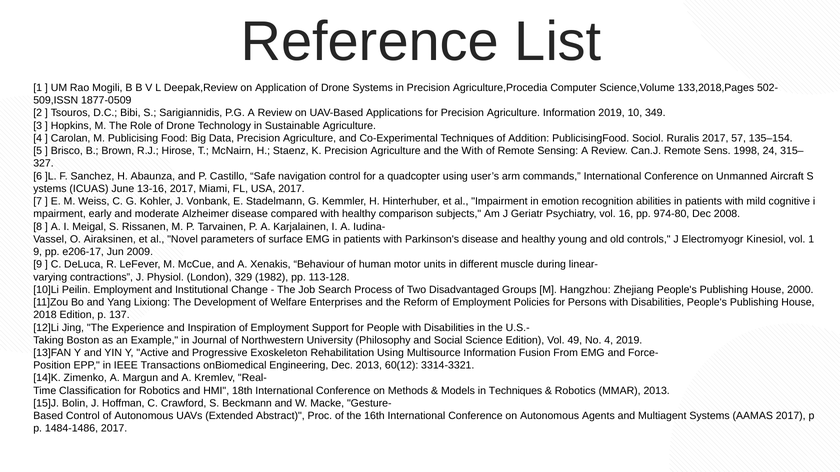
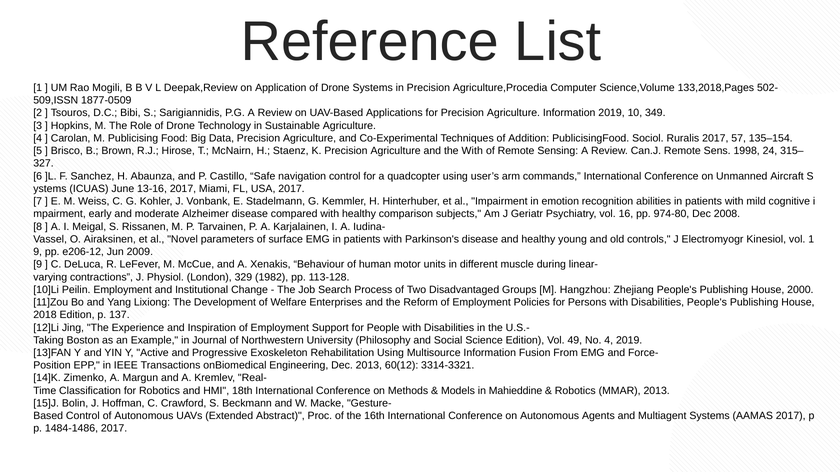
e206-17: e206-17 -> e206-12
in Techniques: Techniques -> Mahieddine
